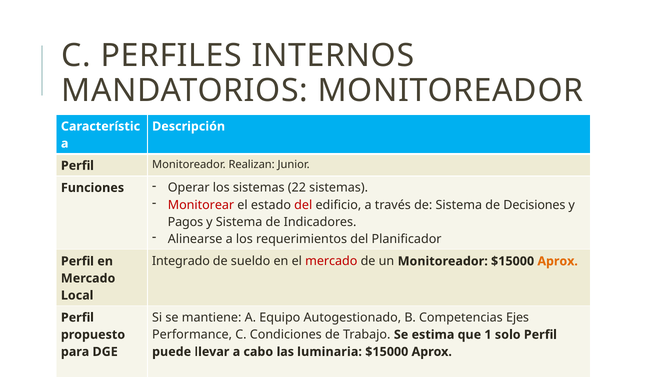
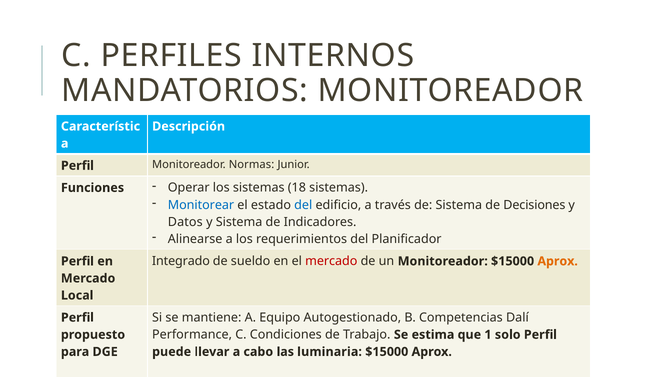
Realizan: Realizan -> Normas
22: 22 -> 18
Monitorear colour: red -> blue
del at (303, 205) colour: red -> blue
Pagos: Pagos -> Datos
Ejes: Ejes -> Dalí
